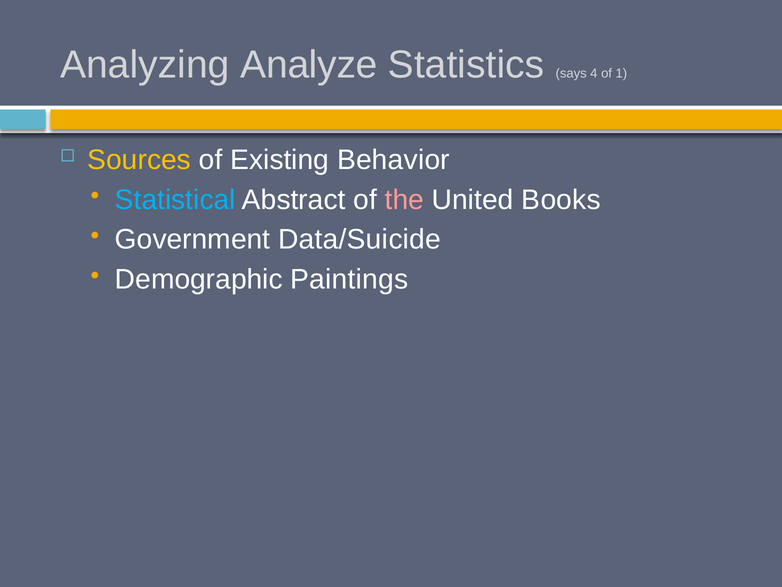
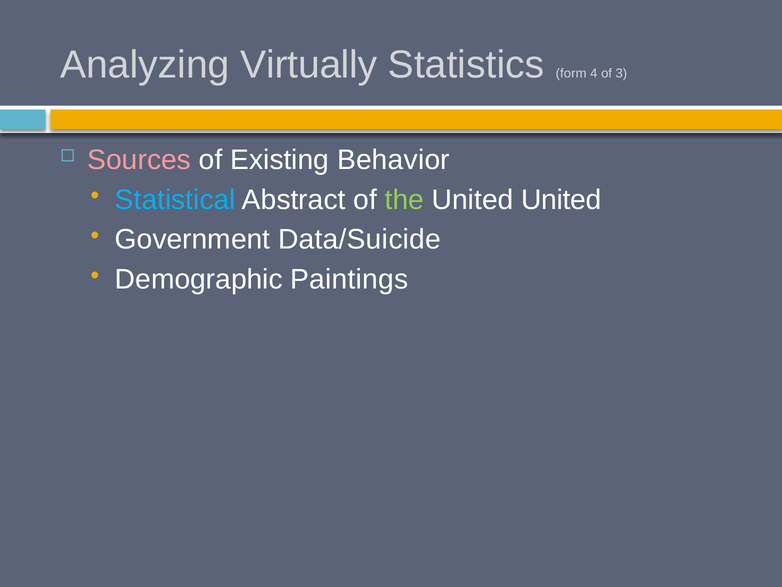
Analyze: Analyze -> Virtually
says: says -> form
1: 1 -> 3
Sources colour: yellow -> pink
the colour: pink -> light green
United Books: Books -> United
